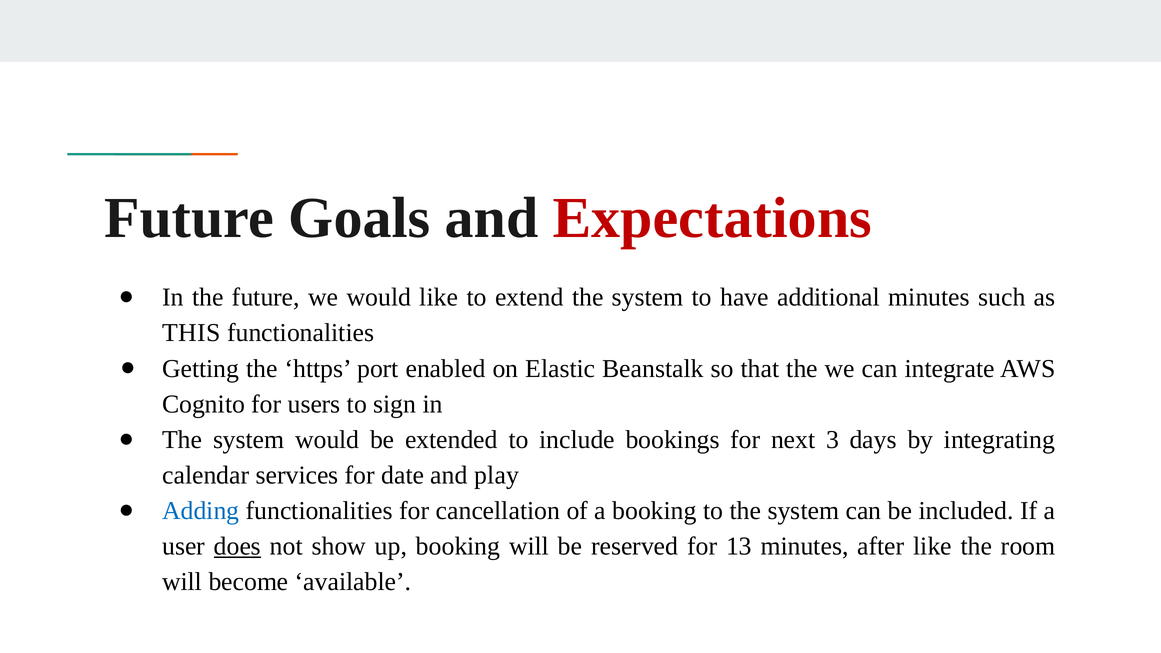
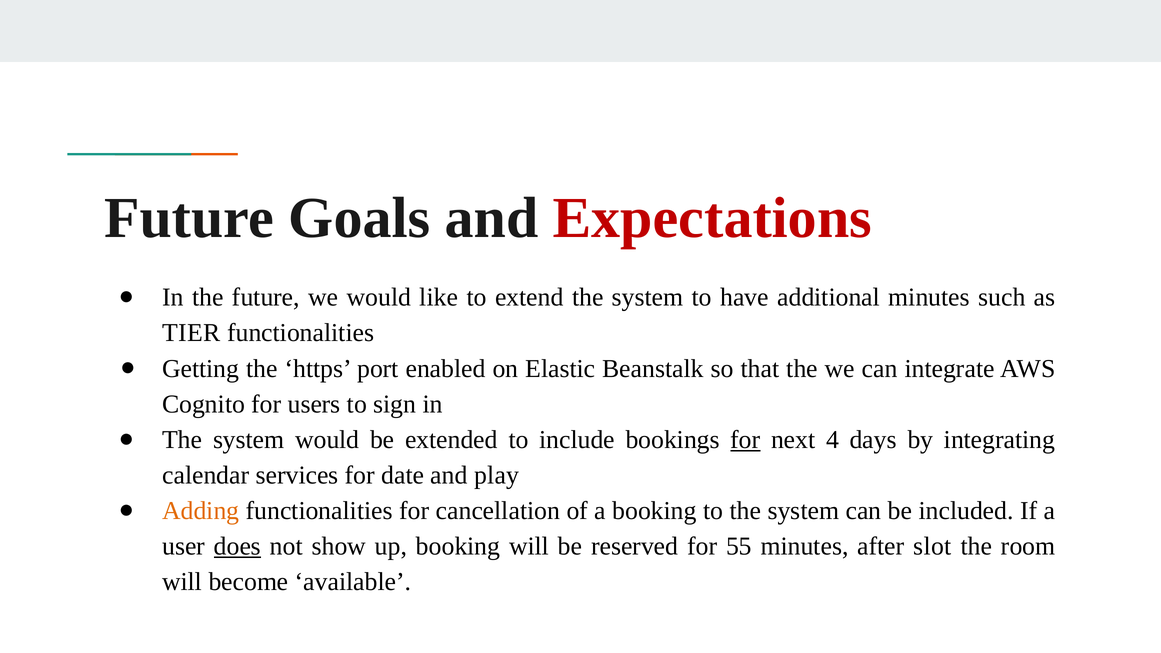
THIS: THIS -> TIER
for at (745, 440) underline: none -> present
3: 3 -> 4
Adding colour: blue -> orange
13: 13 -> 55
after like: like -> slot
